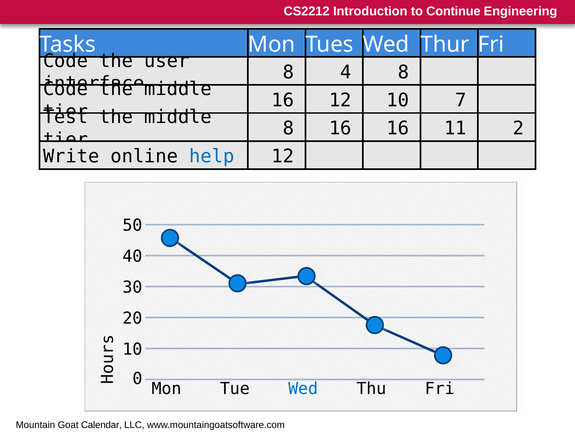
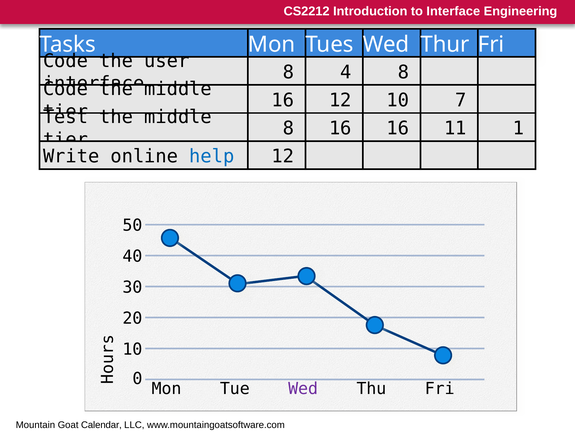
Continue at (453, 11): Continue -> Interface
2: 2 -> 1
Wed at (303, 388) colour: blue -> purple
